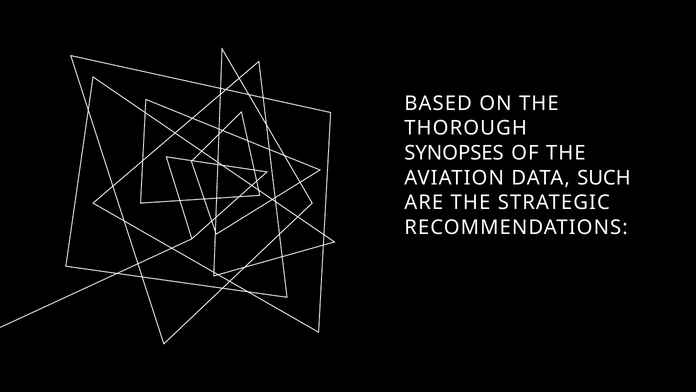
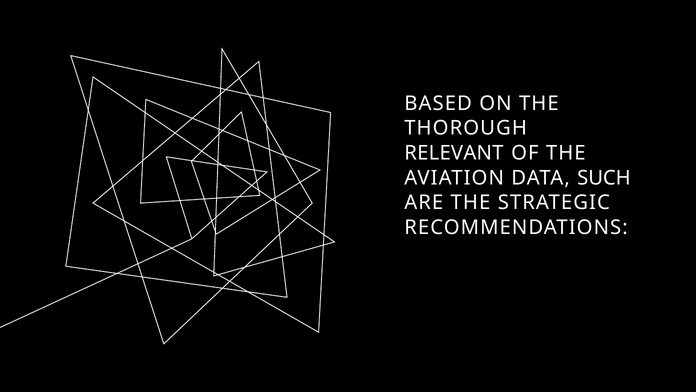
SYNOPSES: SYNOPSES -> RELEVANT
